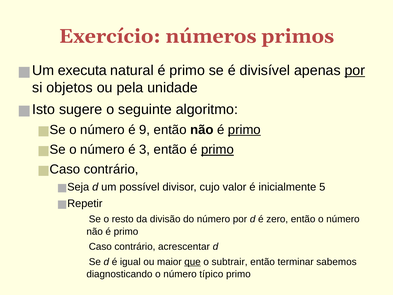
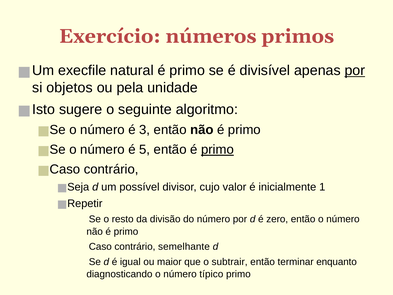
executa: executa -> execfile
9: 9 -> 3
primo at (244, 130) underline: present -> none
3: 3 -> 5
5: 5 -> 1
acrescentar: acrescentar -> semelhante
que underline: present -> none
sabemos: sabemos -> enquanto
